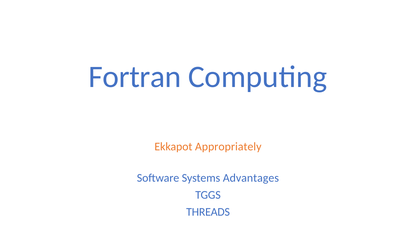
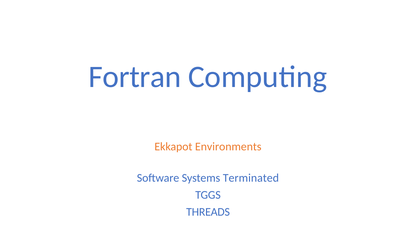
Appropriately: Appropriately -> Environments
Advantages: Advantages -> Terminated
